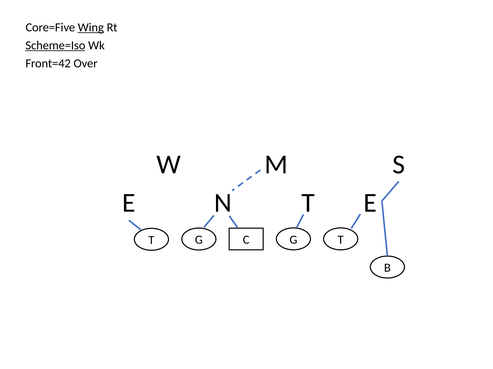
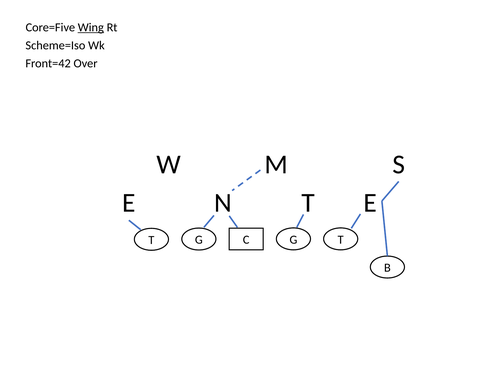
Scheme=Iso underline: present -> none
